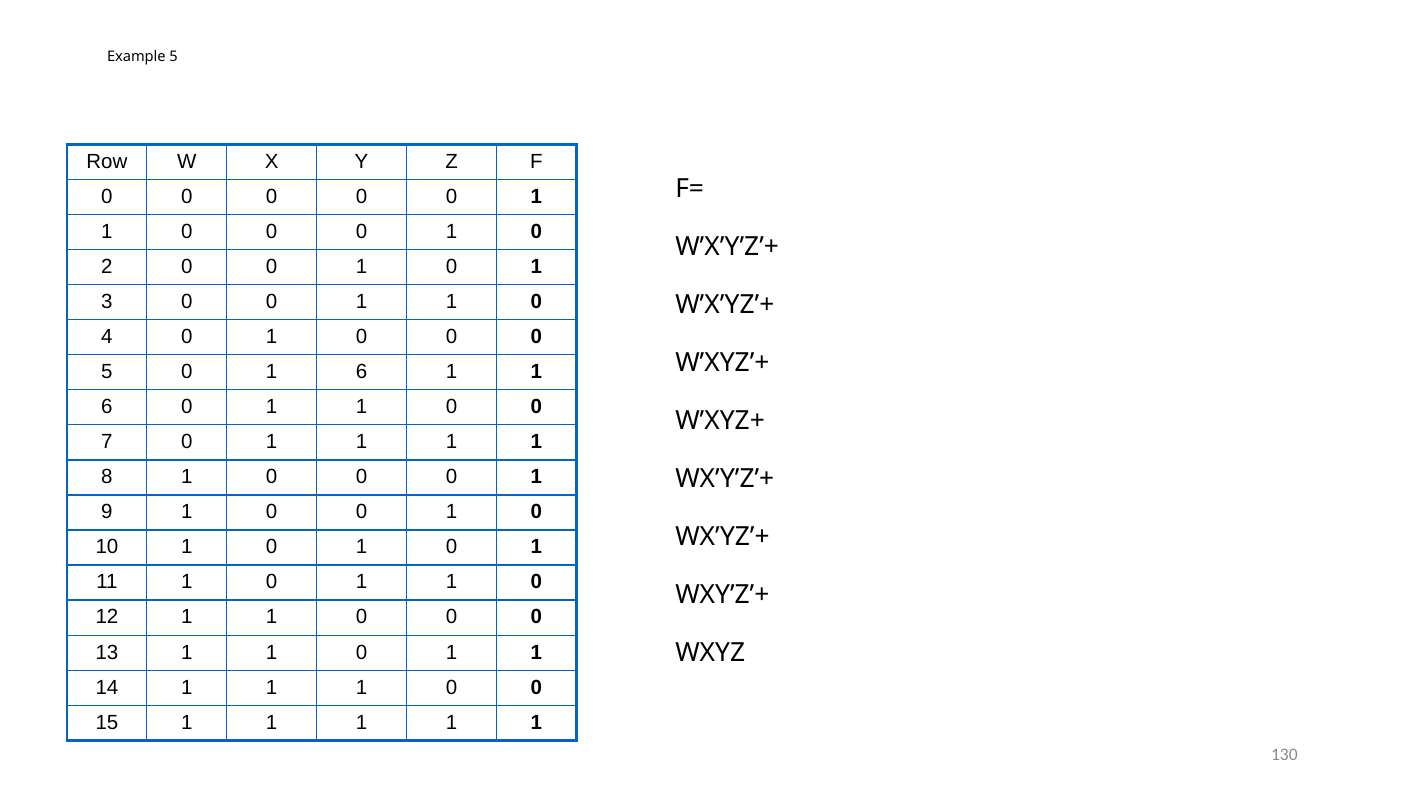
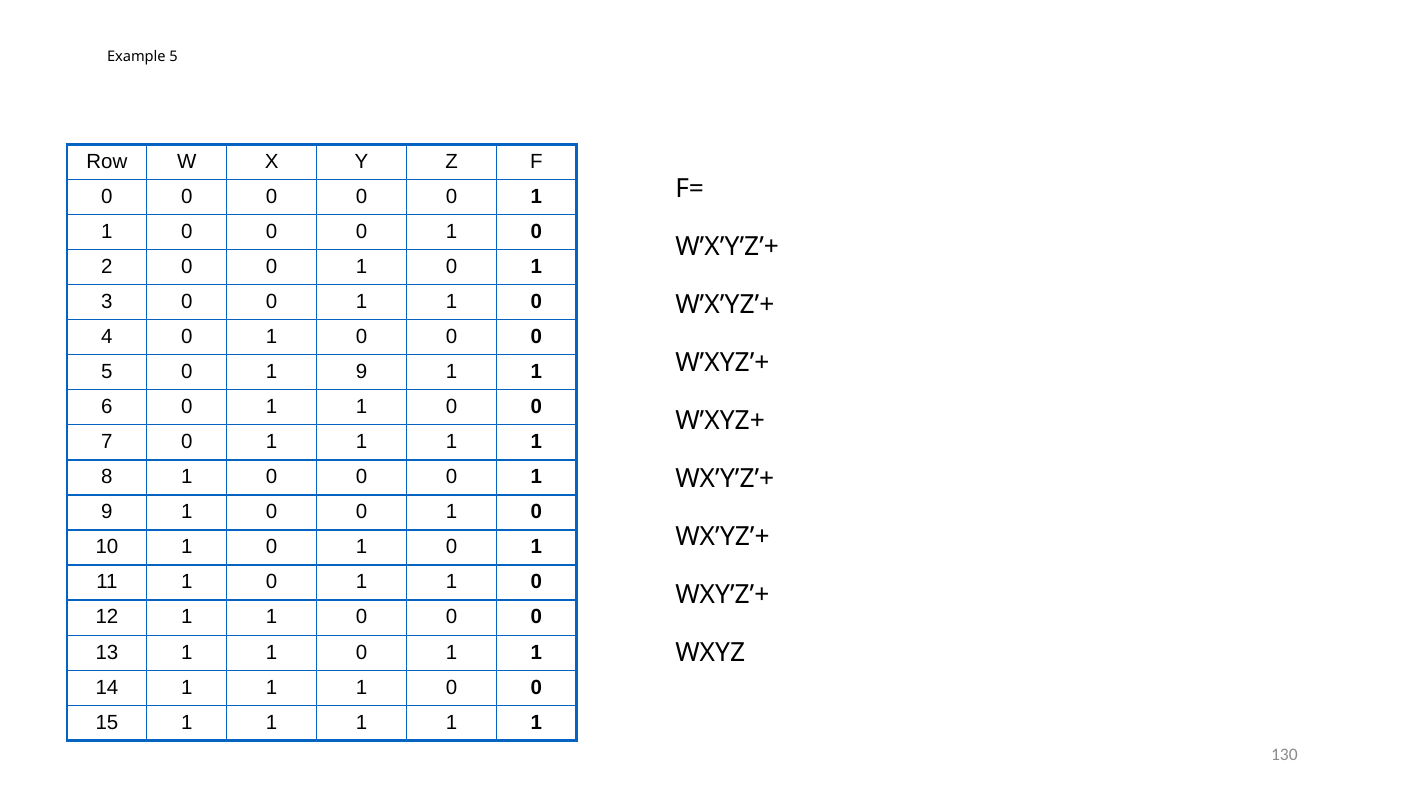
5 0 1 6: 6 -> 9
